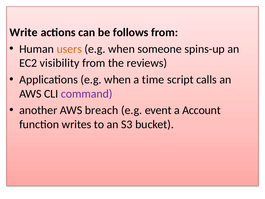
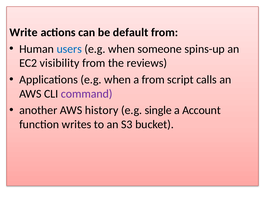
follows: follows -> default
users colour: orange -> blue
a time: time -> from
breach: breach -> history
event: event -> single
